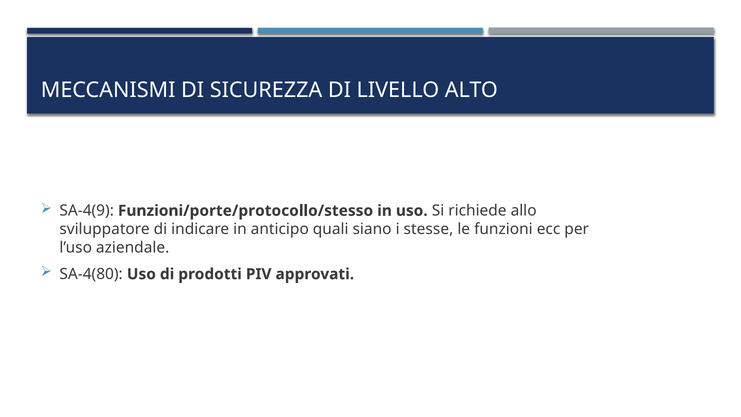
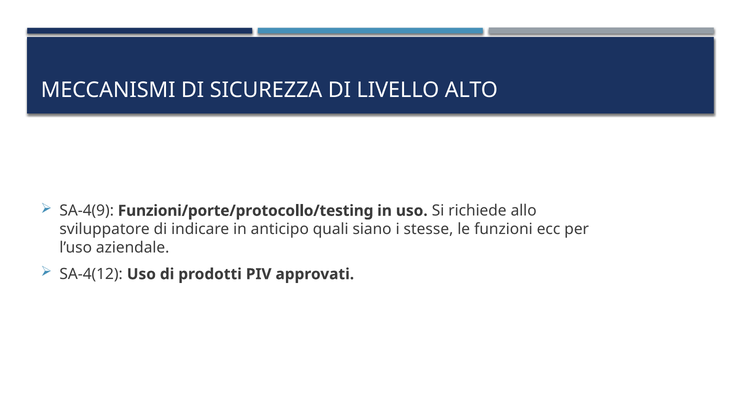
Funzioni/porte/protocollo/stesso: Funzioni/porte/protocollo/stesso -> Funzioni/porte/protocollo/testing
SA-4(80: SA-4(80 -> SA-4(12
